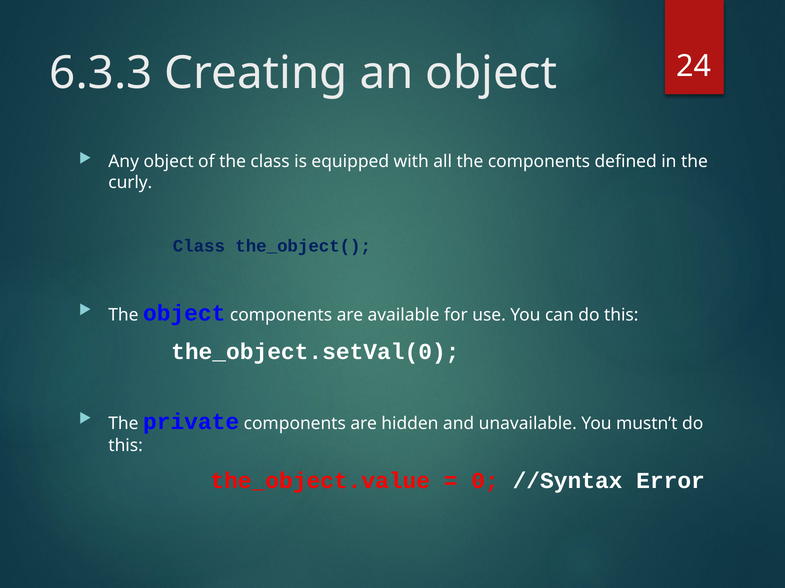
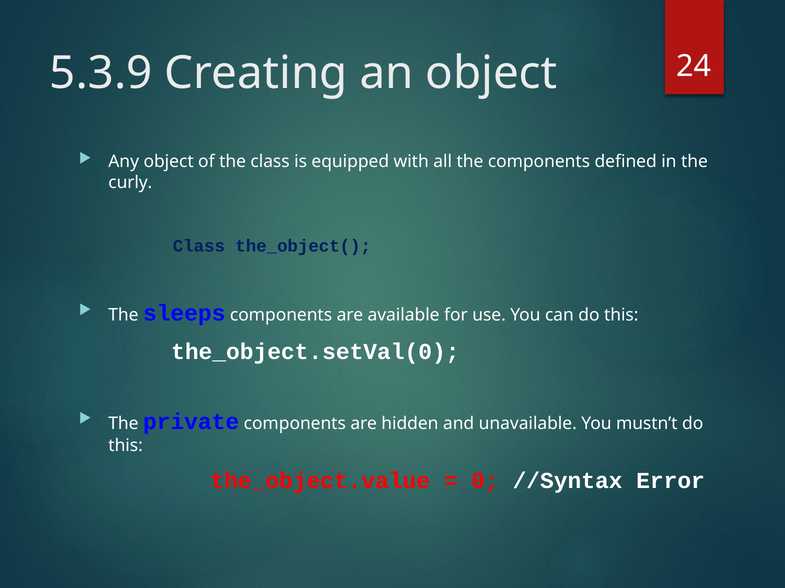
6.3.3: 6.3.3 -> 5.3.9
The object: object -> sleeps
